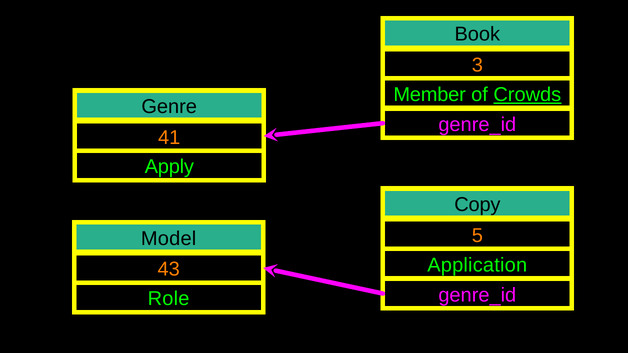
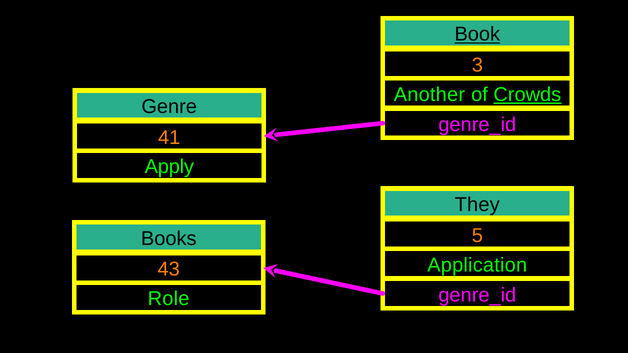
Book underline: none -> present
Member: Member -> Another
Copy: Copy -> They
Model: Model -> Books
